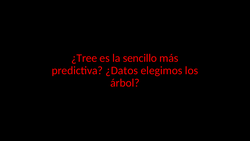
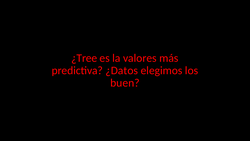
sencillo: sencillo -> valores
árbol: árbol -> buen
